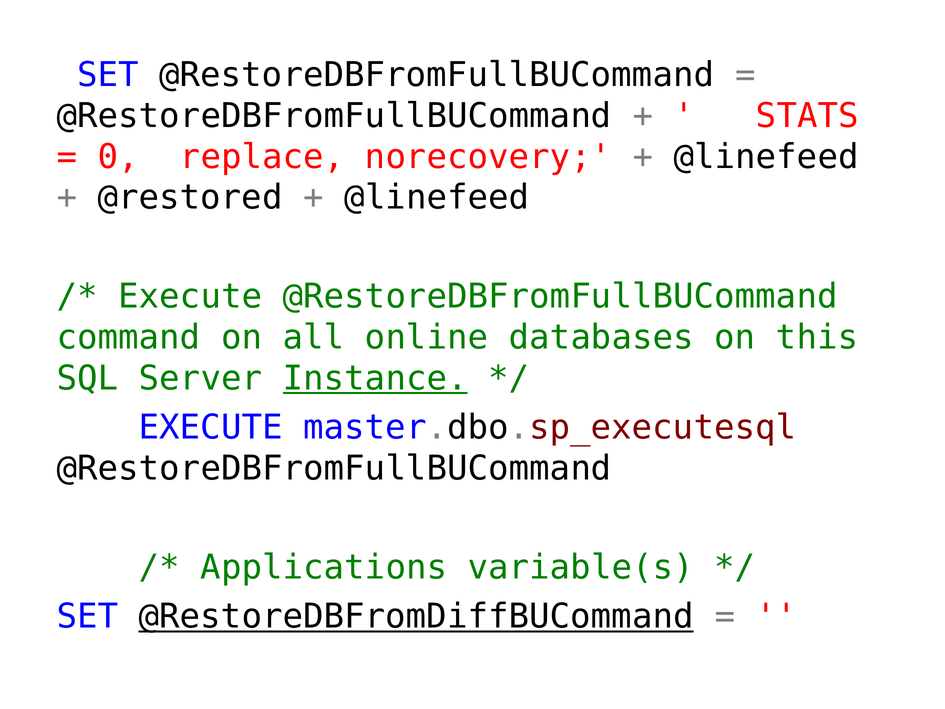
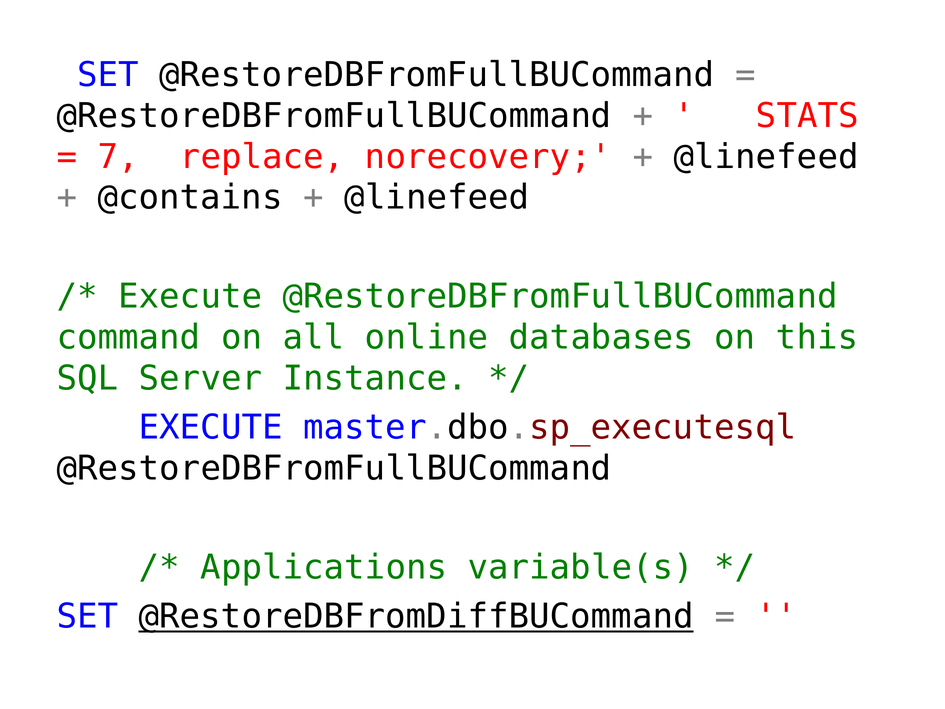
0: 0 -> 7
@restored: @restored -> @contains
Instance underline: present -> none
